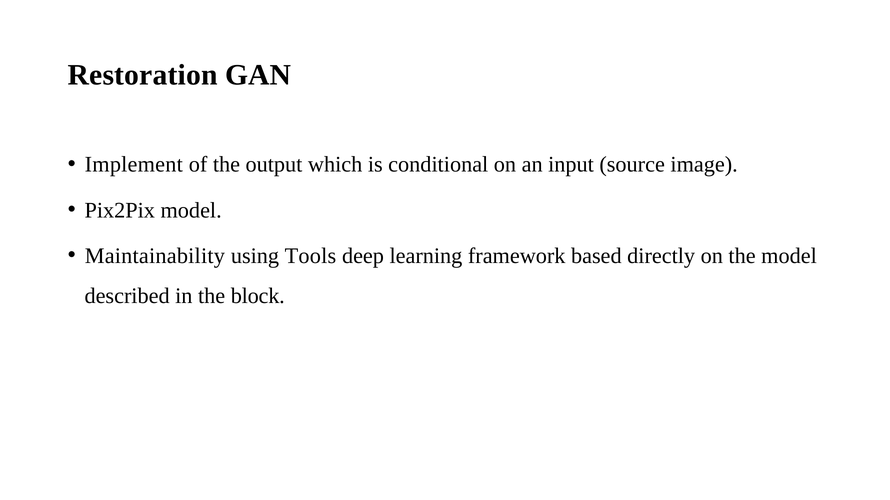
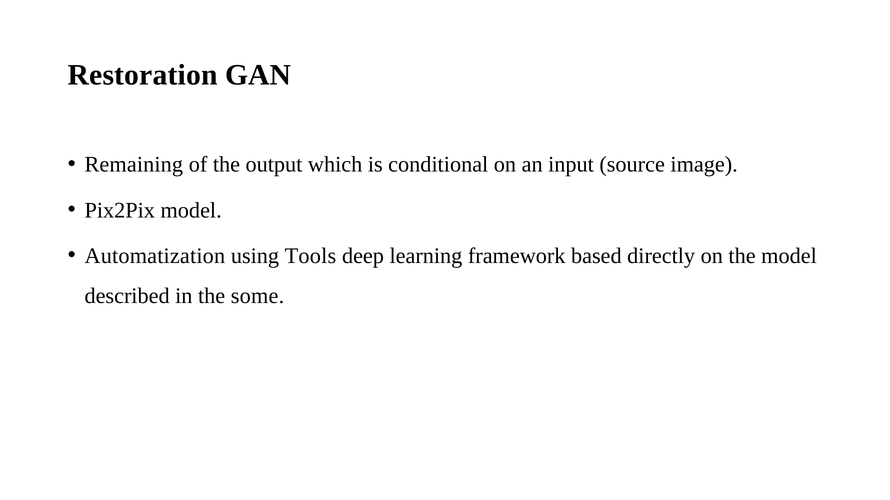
Implement: Implement -> Remaining
Maintainability: Maintainability -> Automatization
block: block -> some
